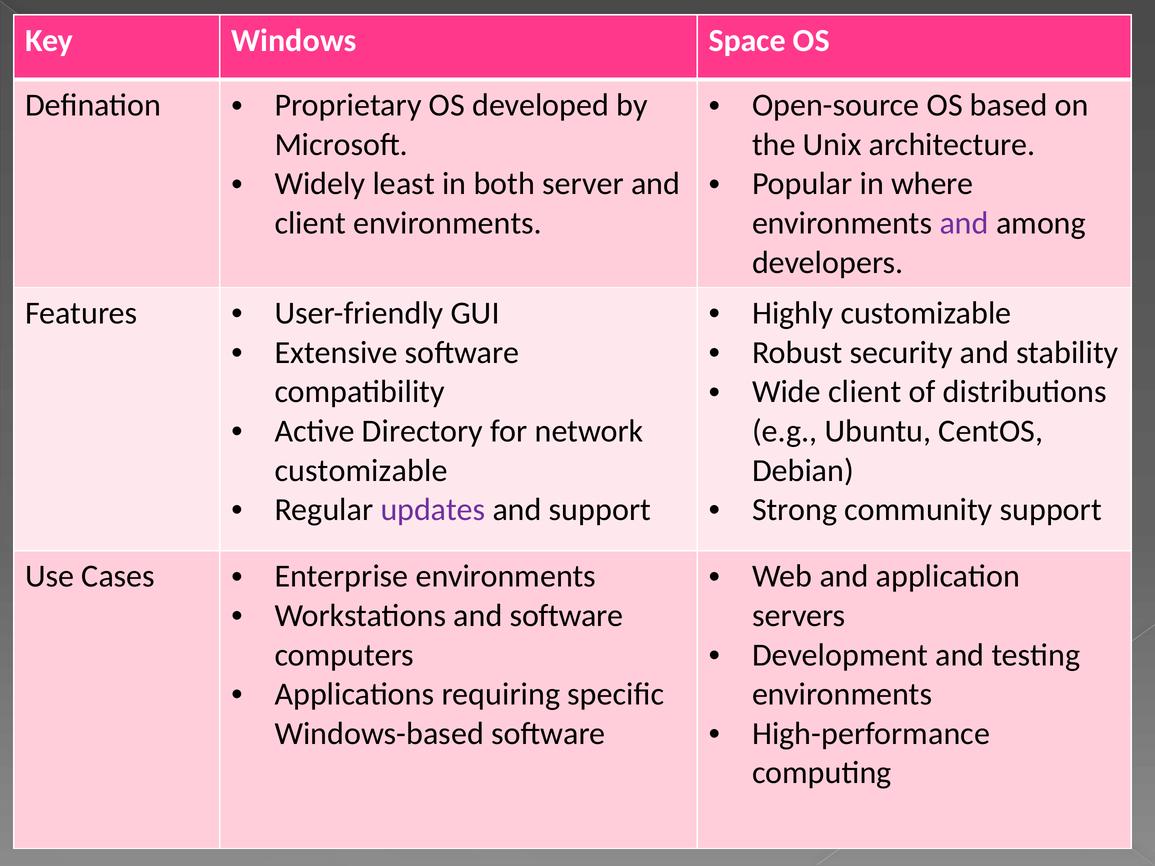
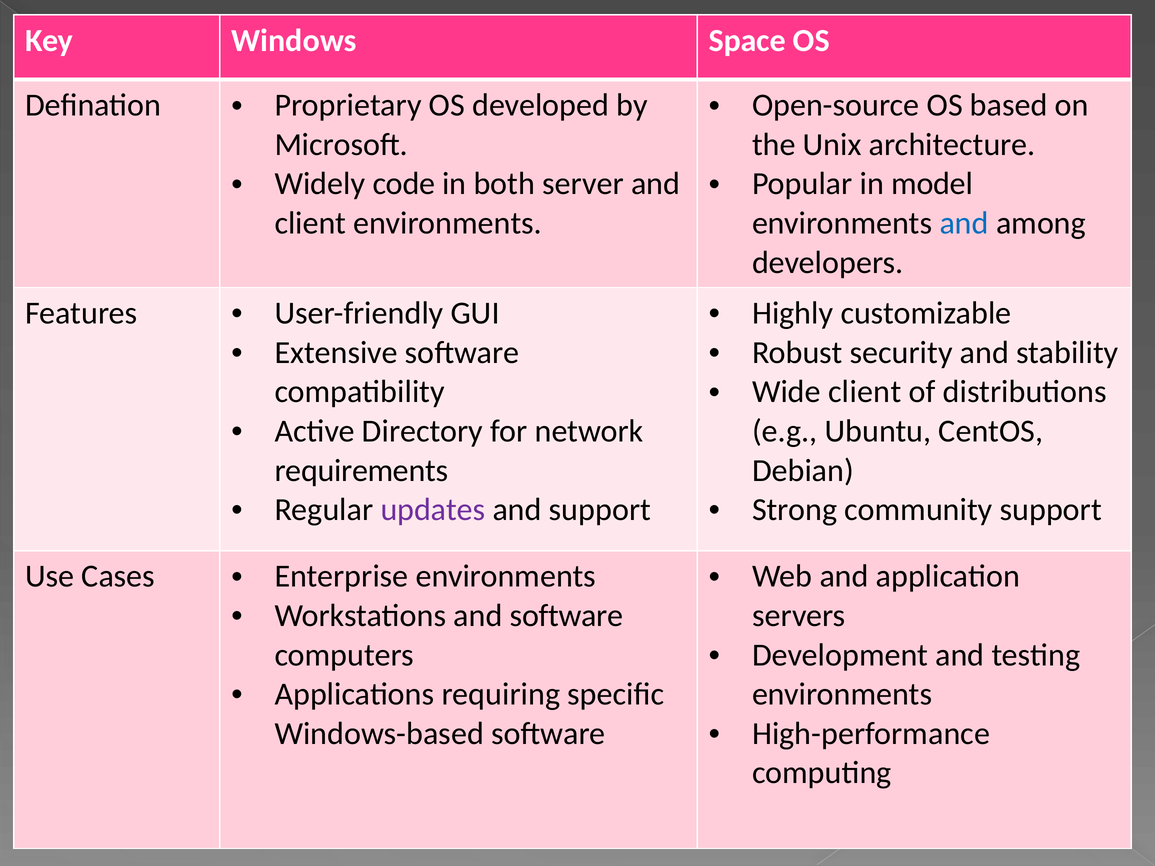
least: least -> code
where: where -> model
and at (964, 223) colour: purple -> blue
customizable at (361, 471): customizable -> requirements
